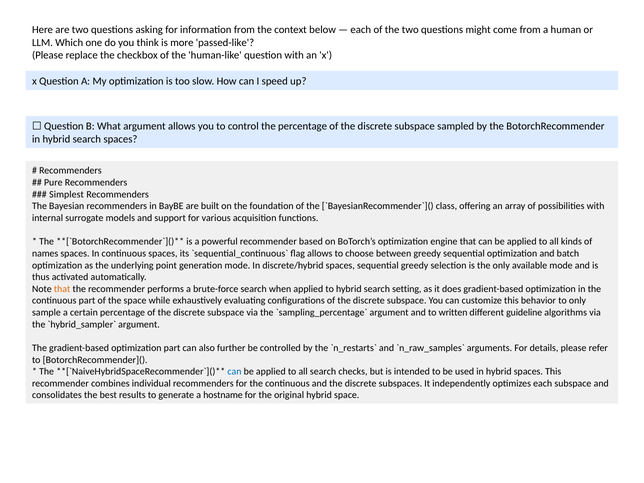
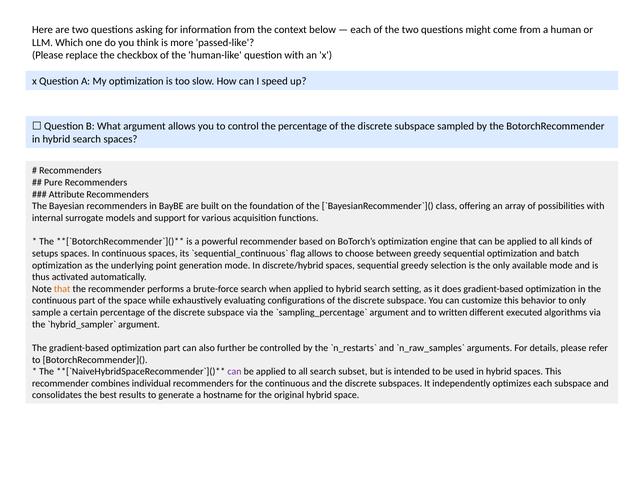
Simplest: Simplest -> Attribute
names: names -> setups
guideline: guideline -> executed
can at (234, 372) colour: blue -> purple
checks: checks -> subset
